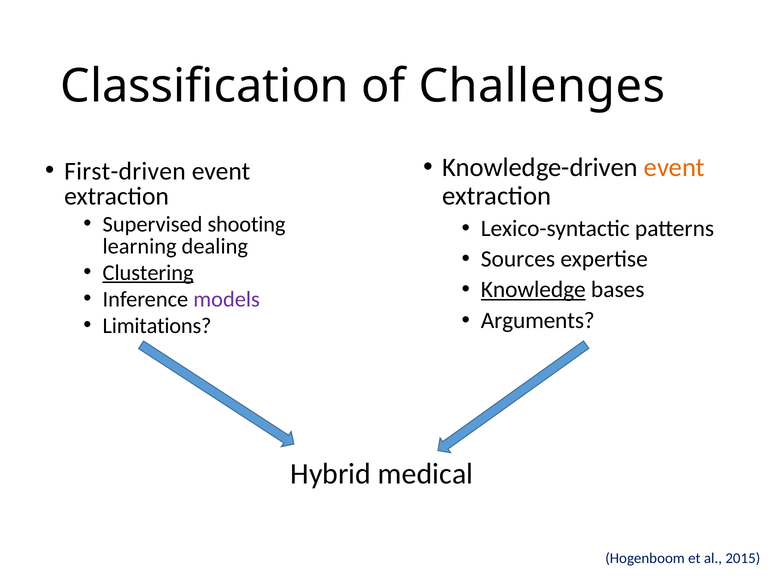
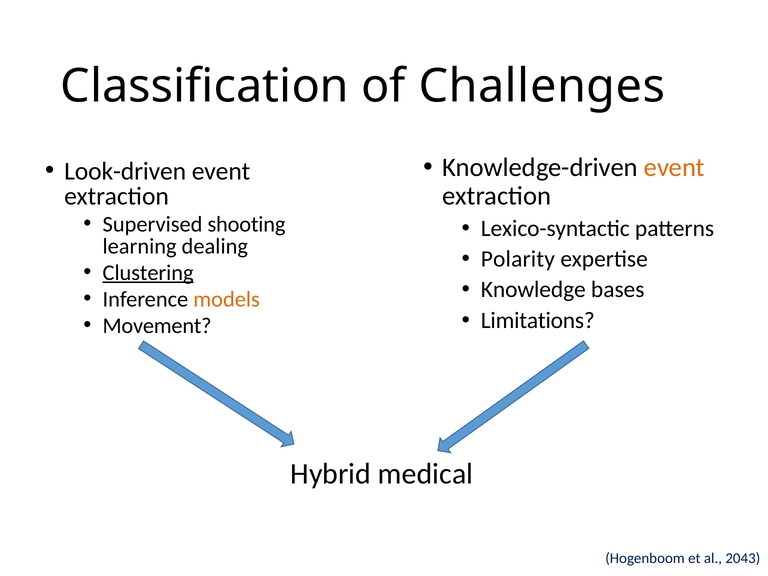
First-driven: First-driven -> Look-driven
Sources: Sources -> Polarity
Knowledge underline: present -> none
models colour: purple -> orange
Arguments: Arguments -> Limitations
Limitations: Limitations -> Movement
2015: 2015 -> 2043
